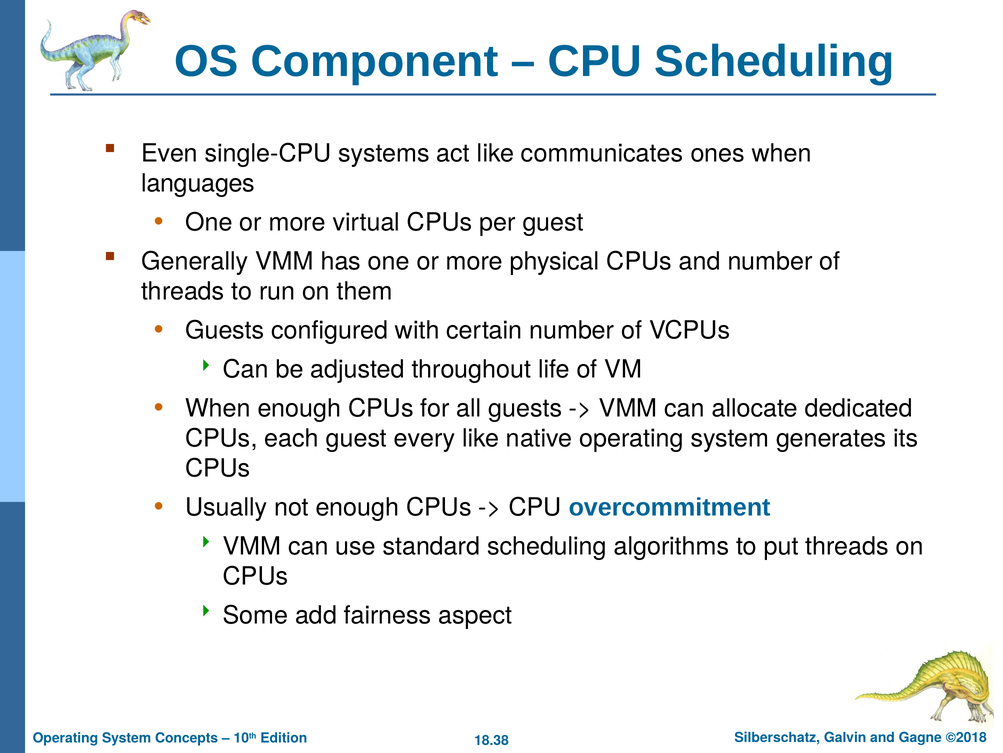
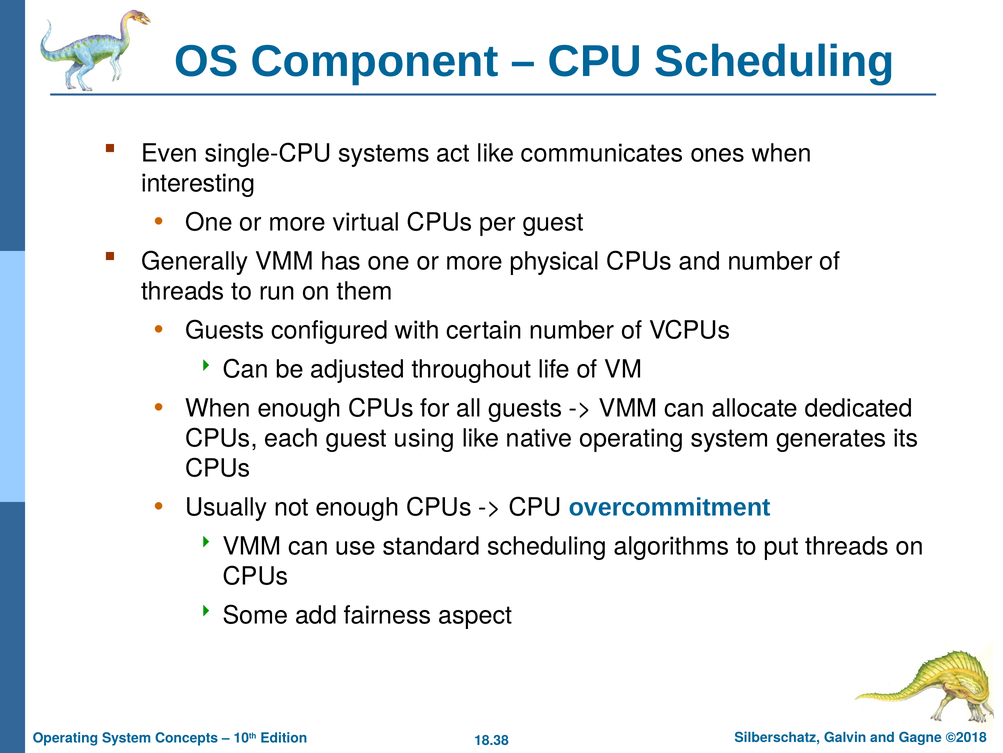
languages: languages -> interesting
every: every -> using
